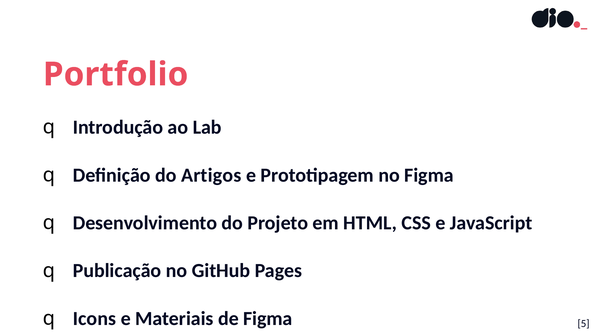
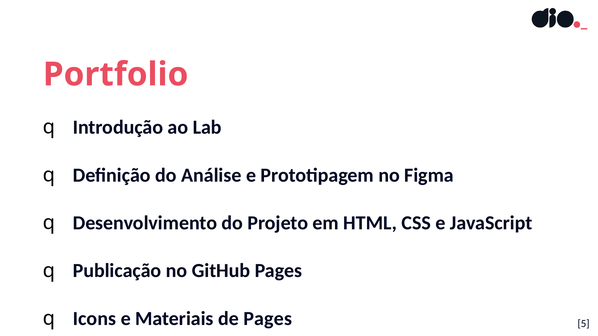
Artigos: Artigos -> Análise
de Figma: Figma -> Pages
